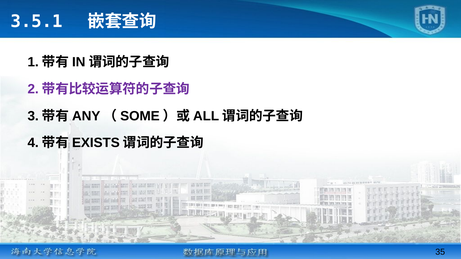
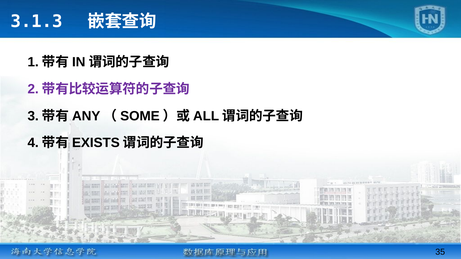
3.5.1: 3.5.1 -> 3.1.3
